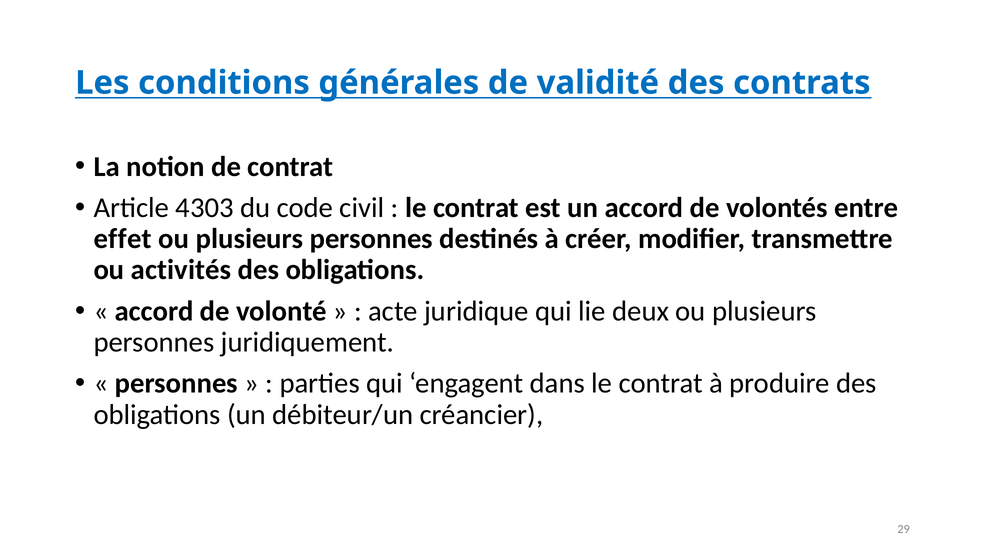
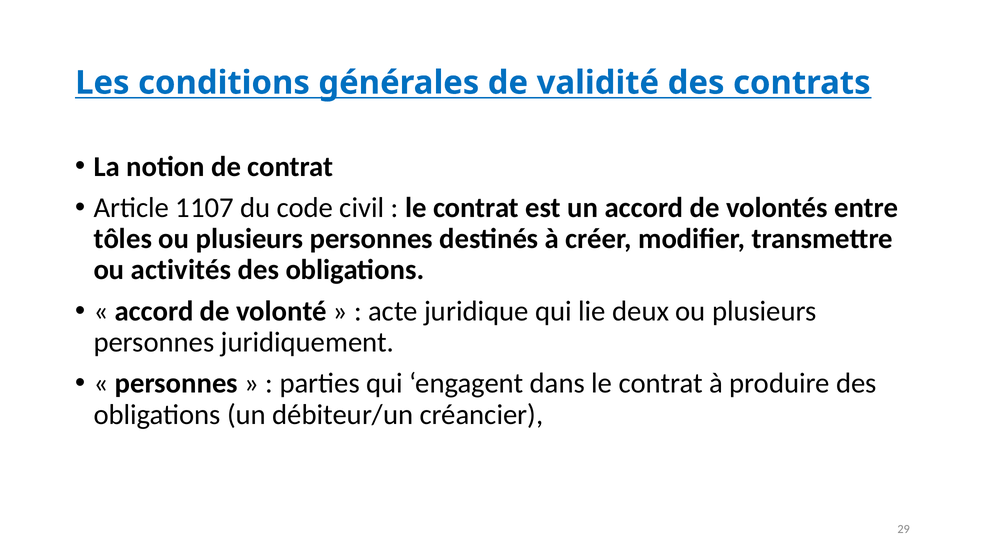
4303: 4303 -> 1107
effet: effet -> tôles
